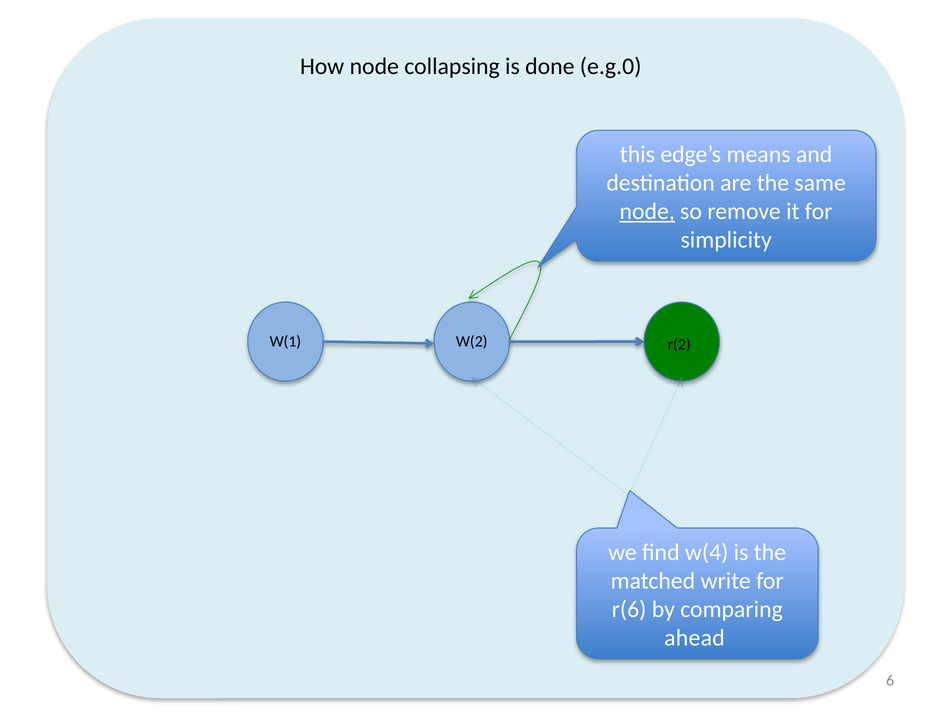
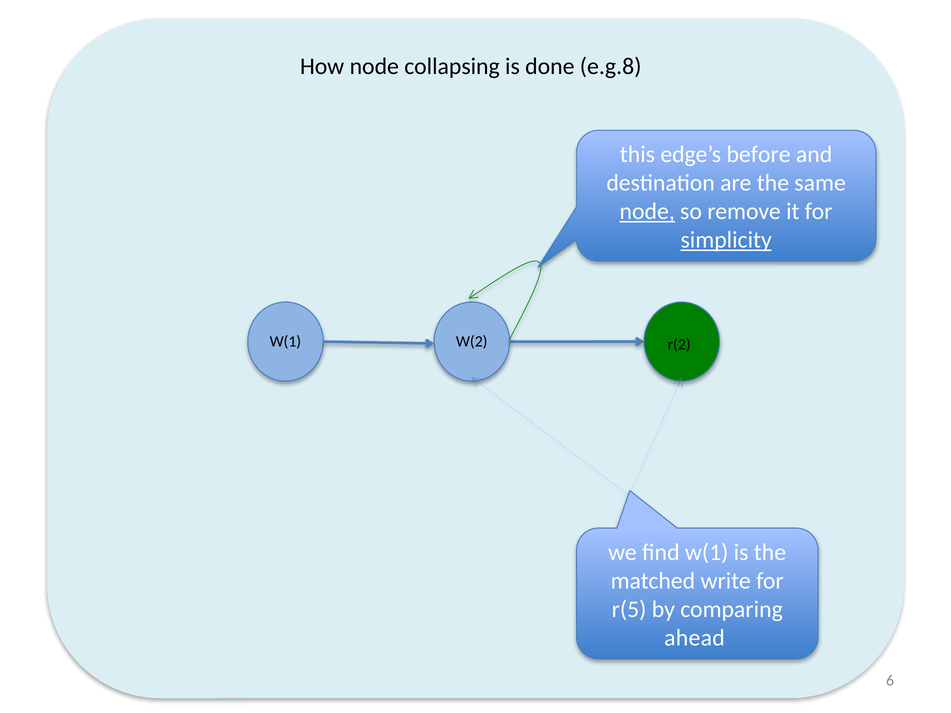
e.g.0: e.g.0 -> e.g.8
means: means -> before
simplicity underline: none -> present
find w(4: w(4 -> w(1
r(6: r(6 -> r(5
